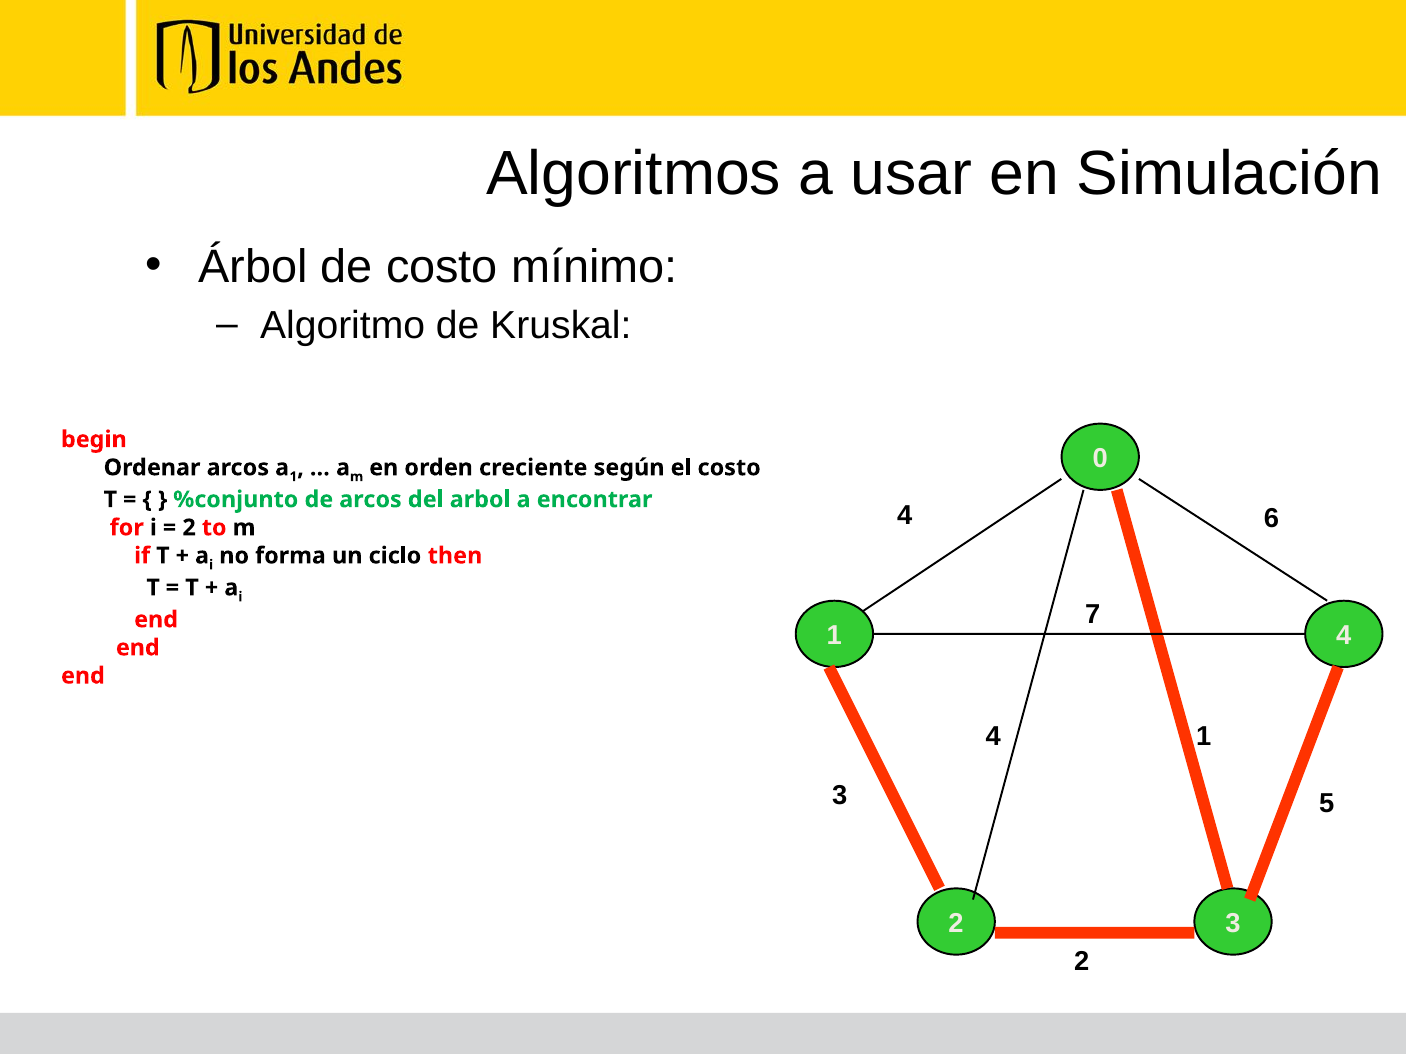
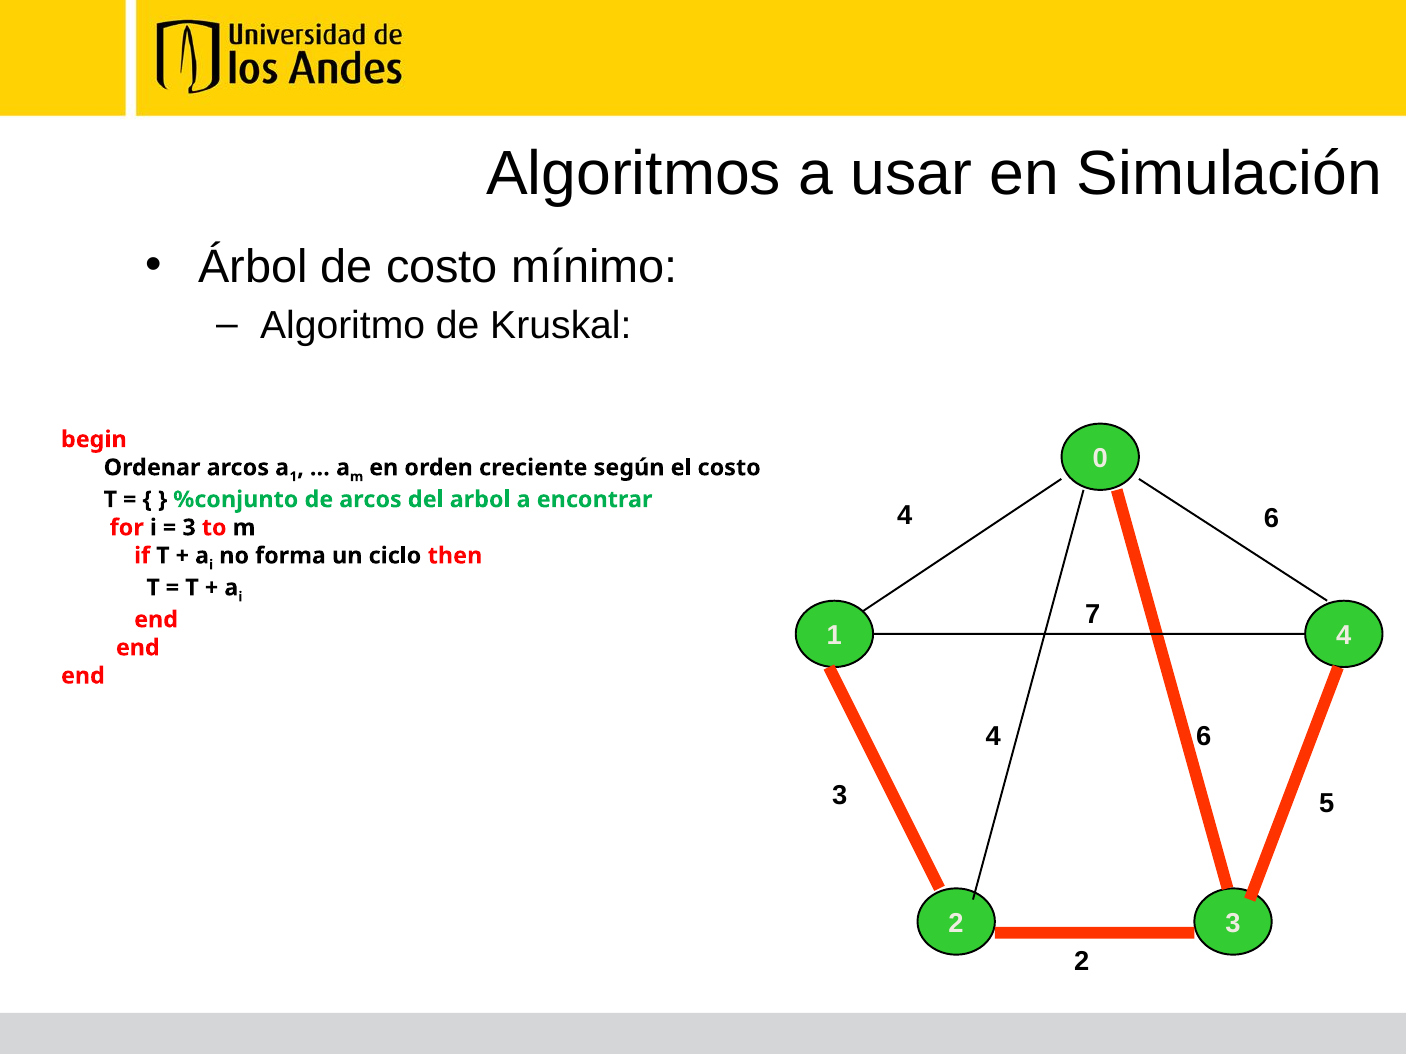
2 at (189, 528): 2 -> 3
4 1: 1 -> 6
